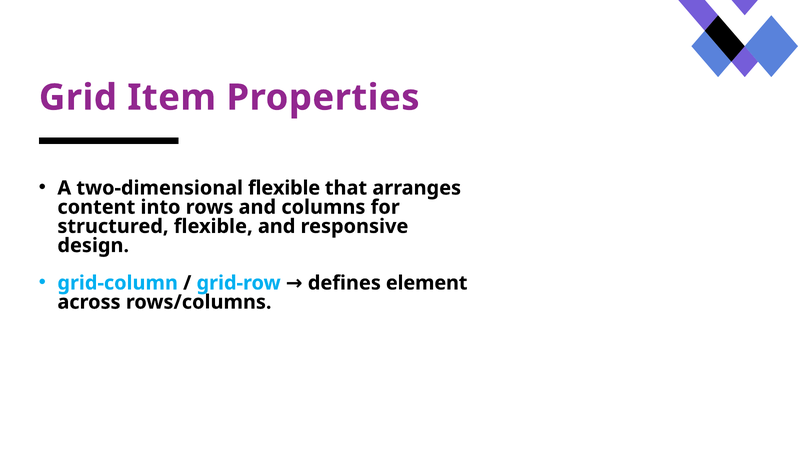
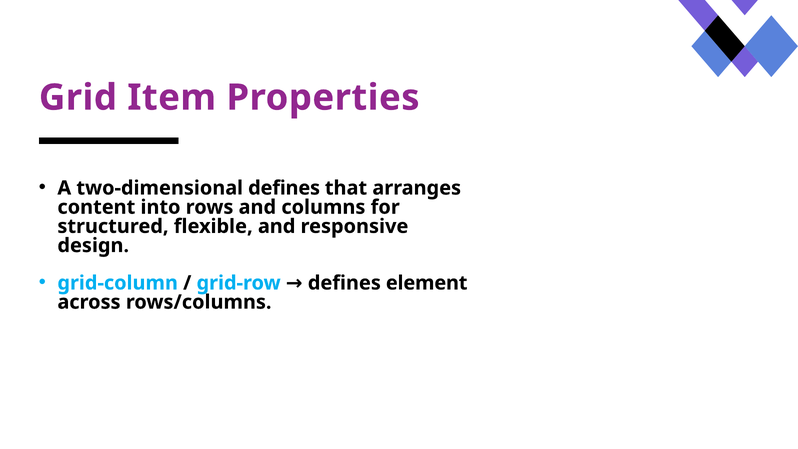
two-dimensional flexible: flexible -> defines
